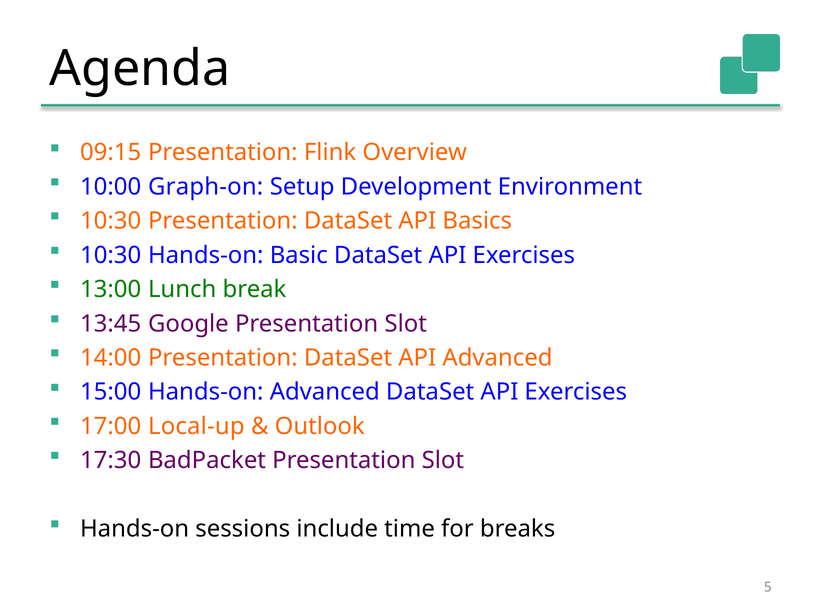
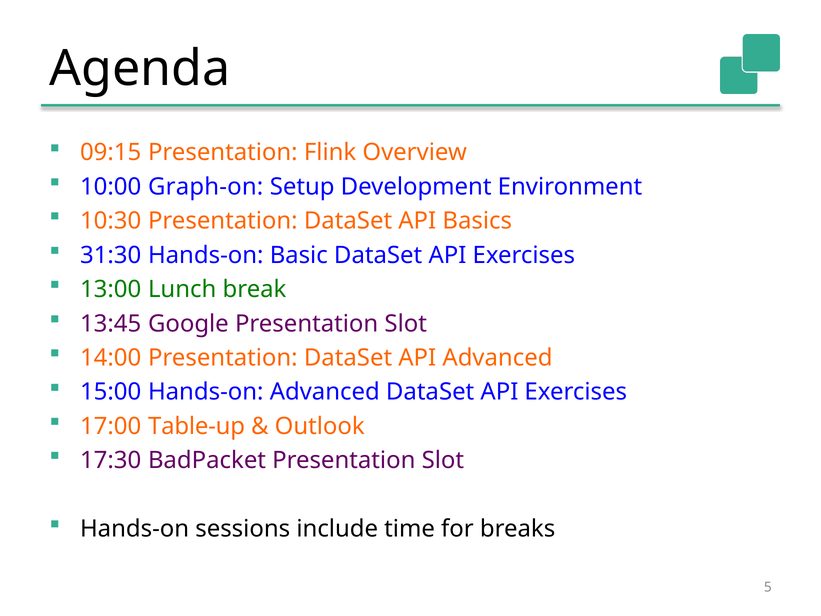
10:30 at (111, 255): 10:30 -> 31:30
Local-up: Local-up -> Table-up
